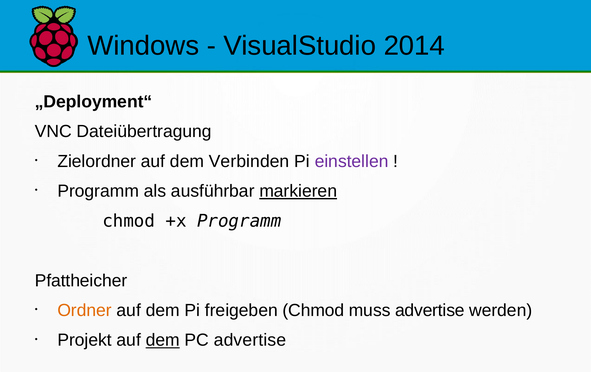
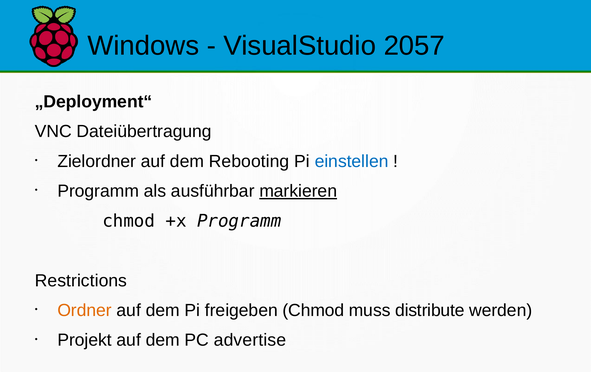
2014: 2014 -> 2057
Verbinden: Verbinden -> Rebooting
einstellen colour: purple -> blue
Pfattheicher: Pfattheicher -> Restrictions
muss advertise: advertise -> distribute
dem at (163, 341) underline: present -> none
